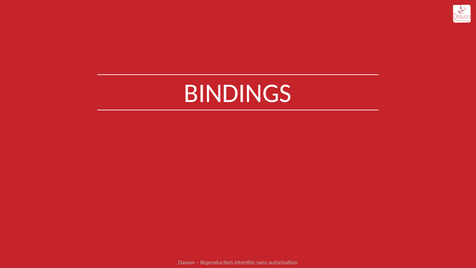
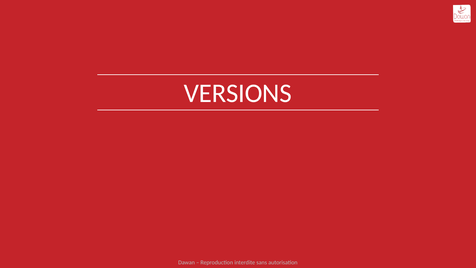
BINDINGS: BINDINGS -> VERSIONS
